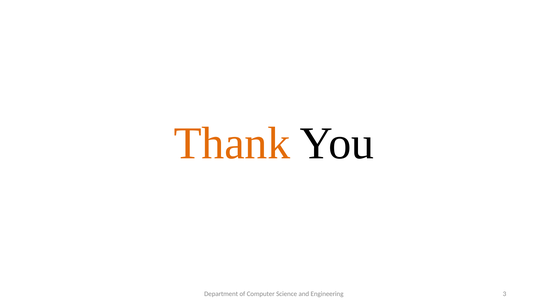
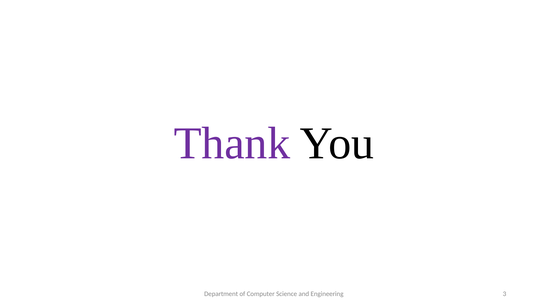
Thank colour: orange -> purple
